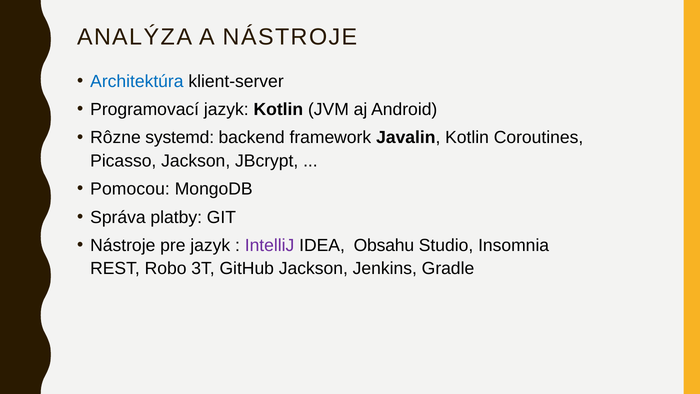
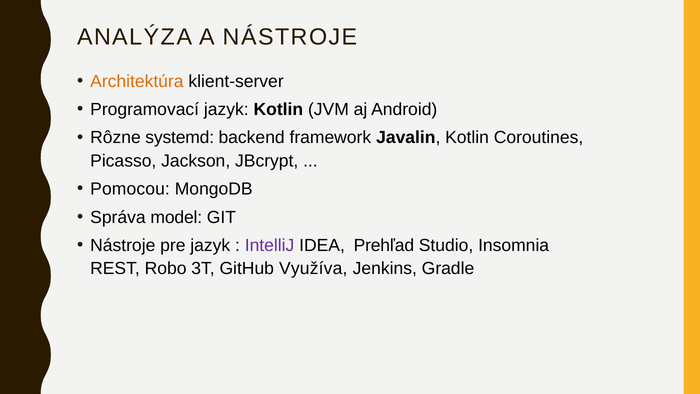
Architektúra colour: blue -> orange
platby: platby -> model
Obsahu: Obsahu -> Prehľad
GitHub Jackson: Jackson -> Využíva
